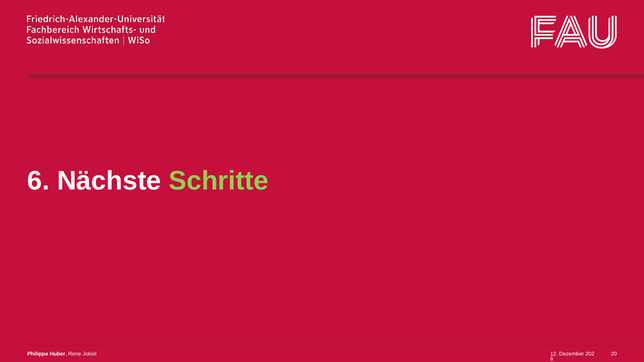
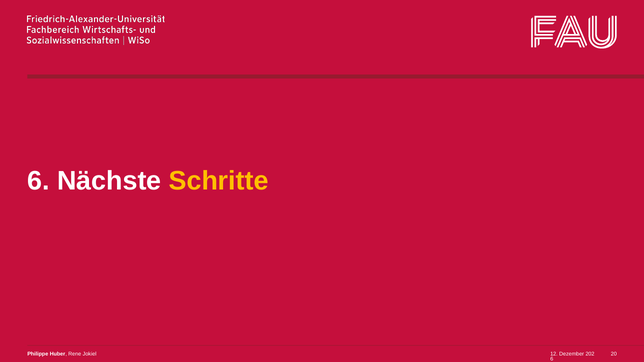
Schritte colour: light green -> yellow
